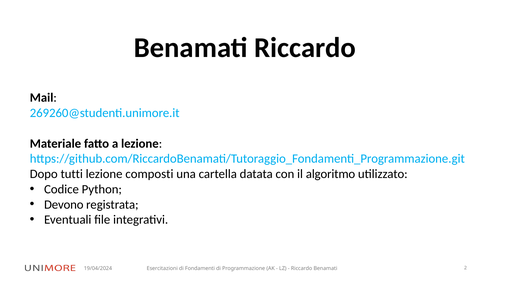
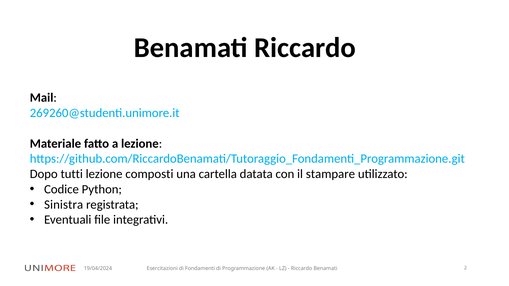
algoritmo: algoritmo -> stampare
Devono: Devono -> Sinistra
